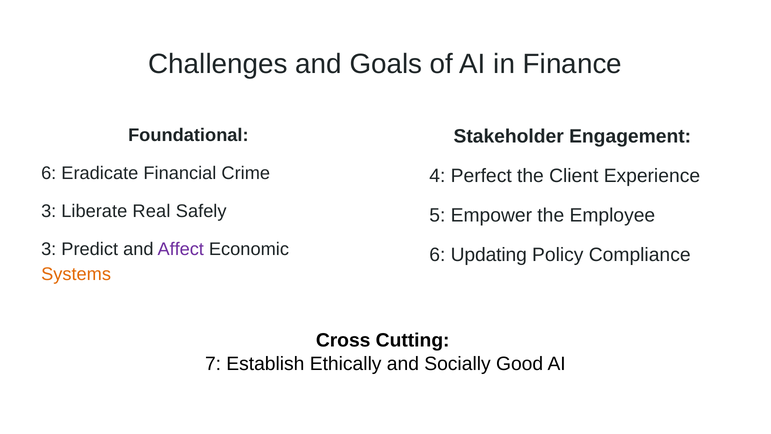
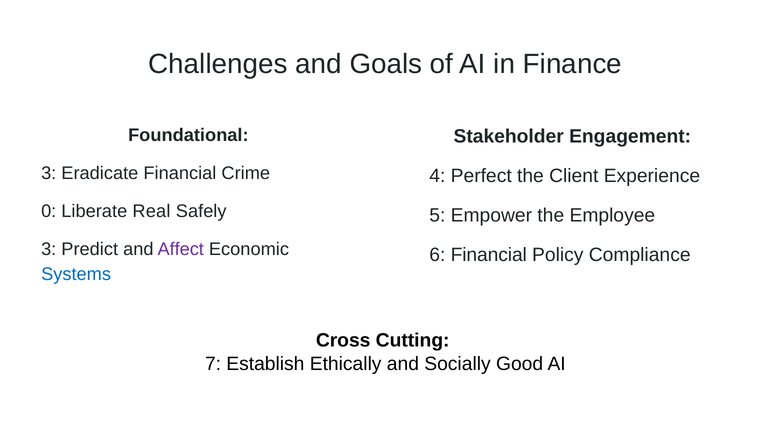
6 at (49, 173): 6 -> 3
3 at (49, 211): 3 -> 0
6 Updating: Updating -> Financial
Systems colour: orange -> blue
